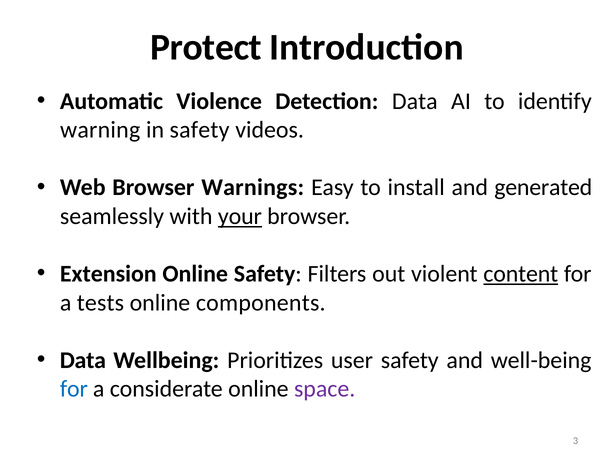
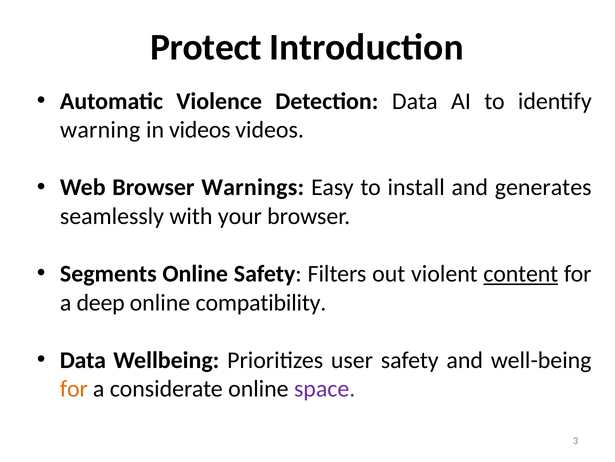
in safety: safety -> videos
generated: generated -> generates
your underline: present -> none
Extension: Extension -> Segments
tests: tests -> deep
components: components -> compatibility
for at (74, 388) colour: blue -> orange
